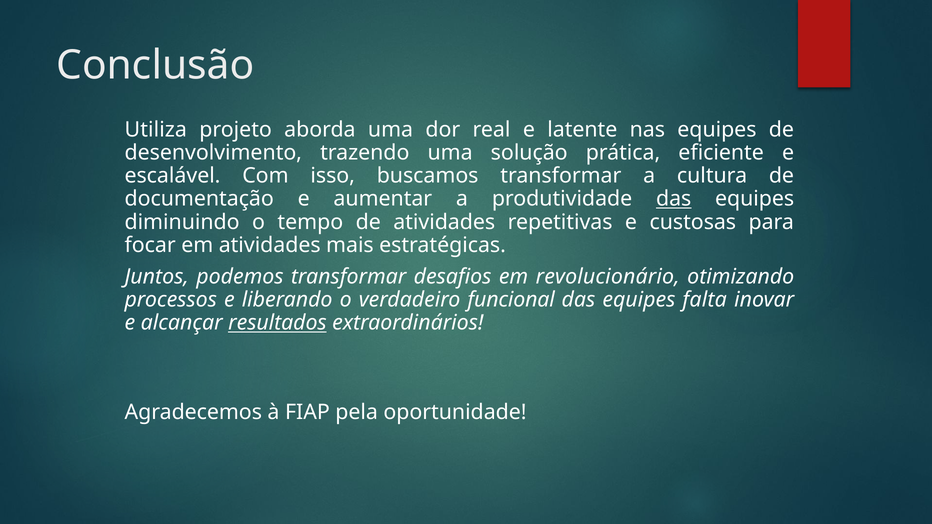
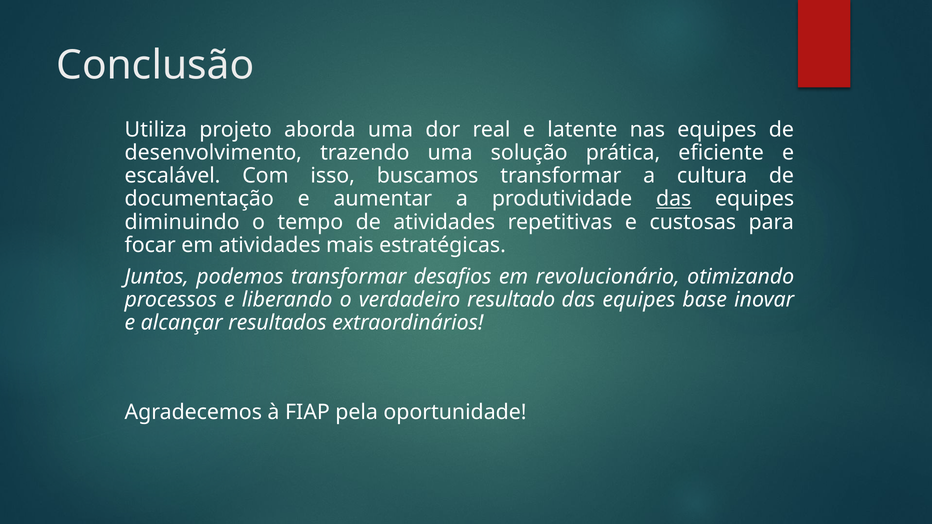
funcional: funcional -> resultado
falta: falta -> base
resultados underline: present -> none
